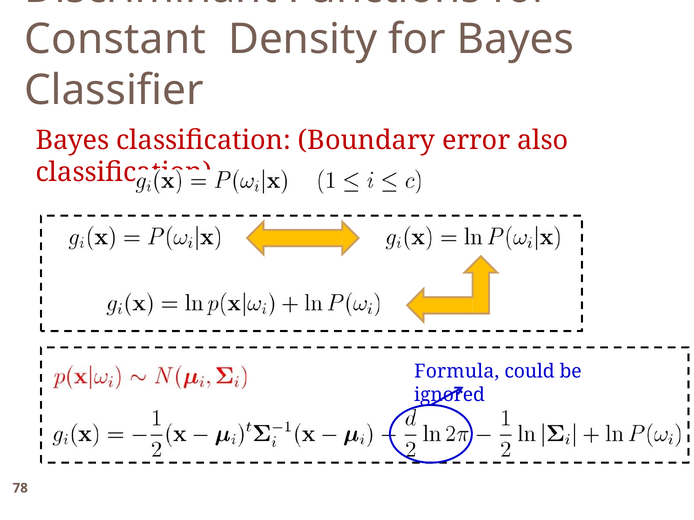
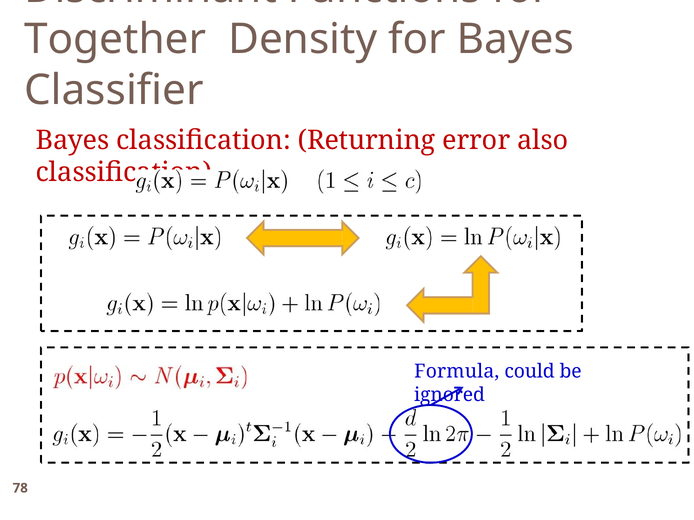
Constant: Constant -> Together
Boundary: Boundary -> Returning
